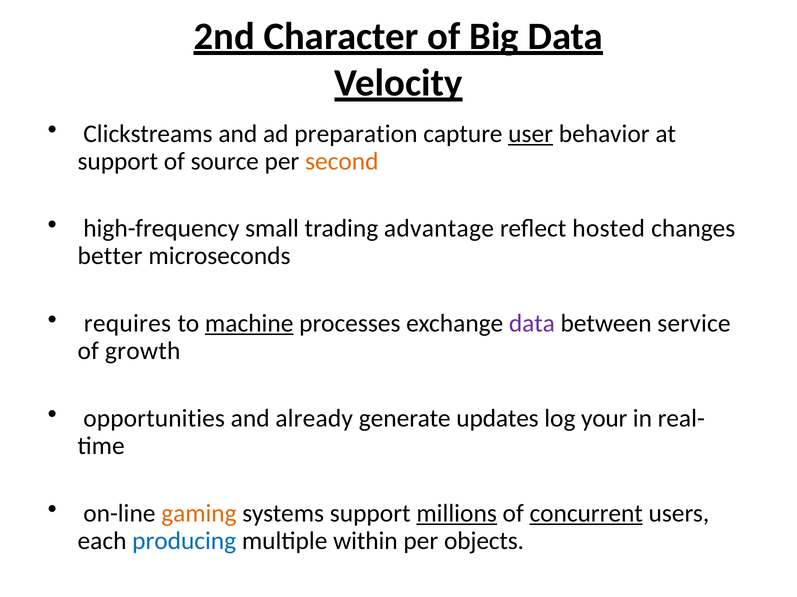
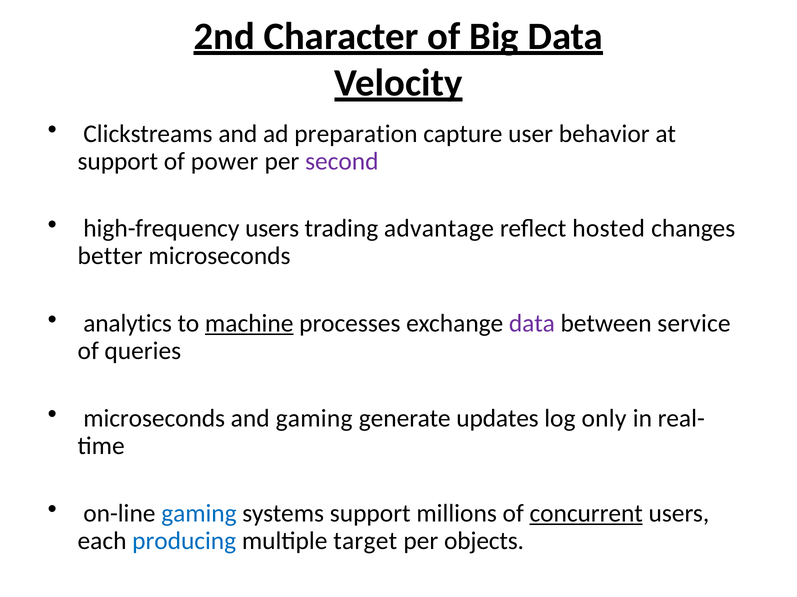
user underline: present -> none
source: source -> power
second colour: orange -> purple
high-frequency small: small -> users
requires: requires -> analytics
growth: growth -> queries
opportunities at (154, 419): opportunities -> microseconds
and already: already -> gaming
your: your -> only
gaming at (199, 514) colour: orange -> blue
millions underline: present -> none
within: within -> target
